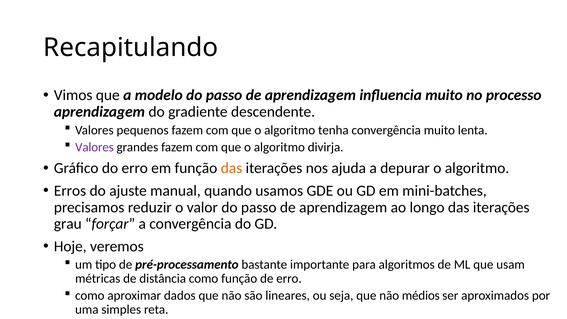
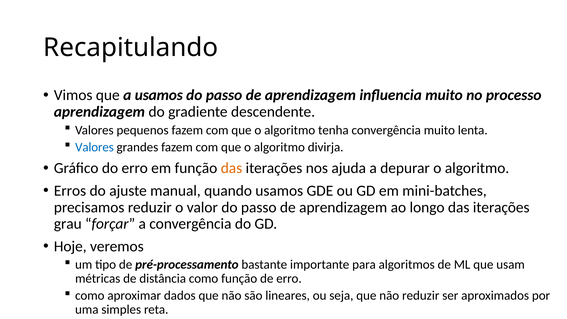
a modelo: modelo -> usamos
Valores at (94, 147) colour: purple -> blue
não médios: médios -> reduzir
